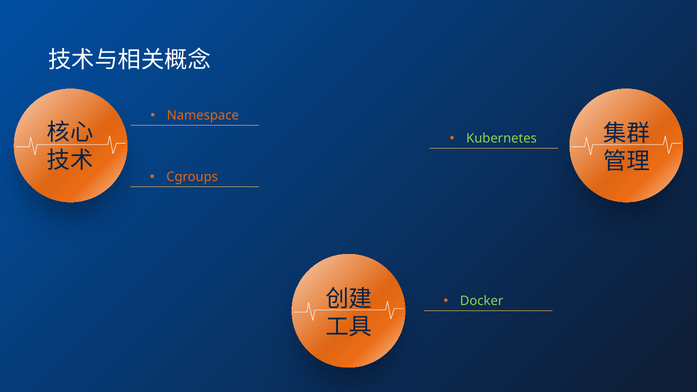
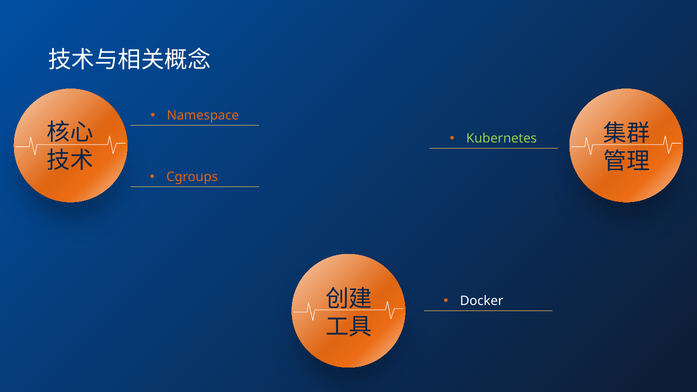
Docker colour: light green -> white
